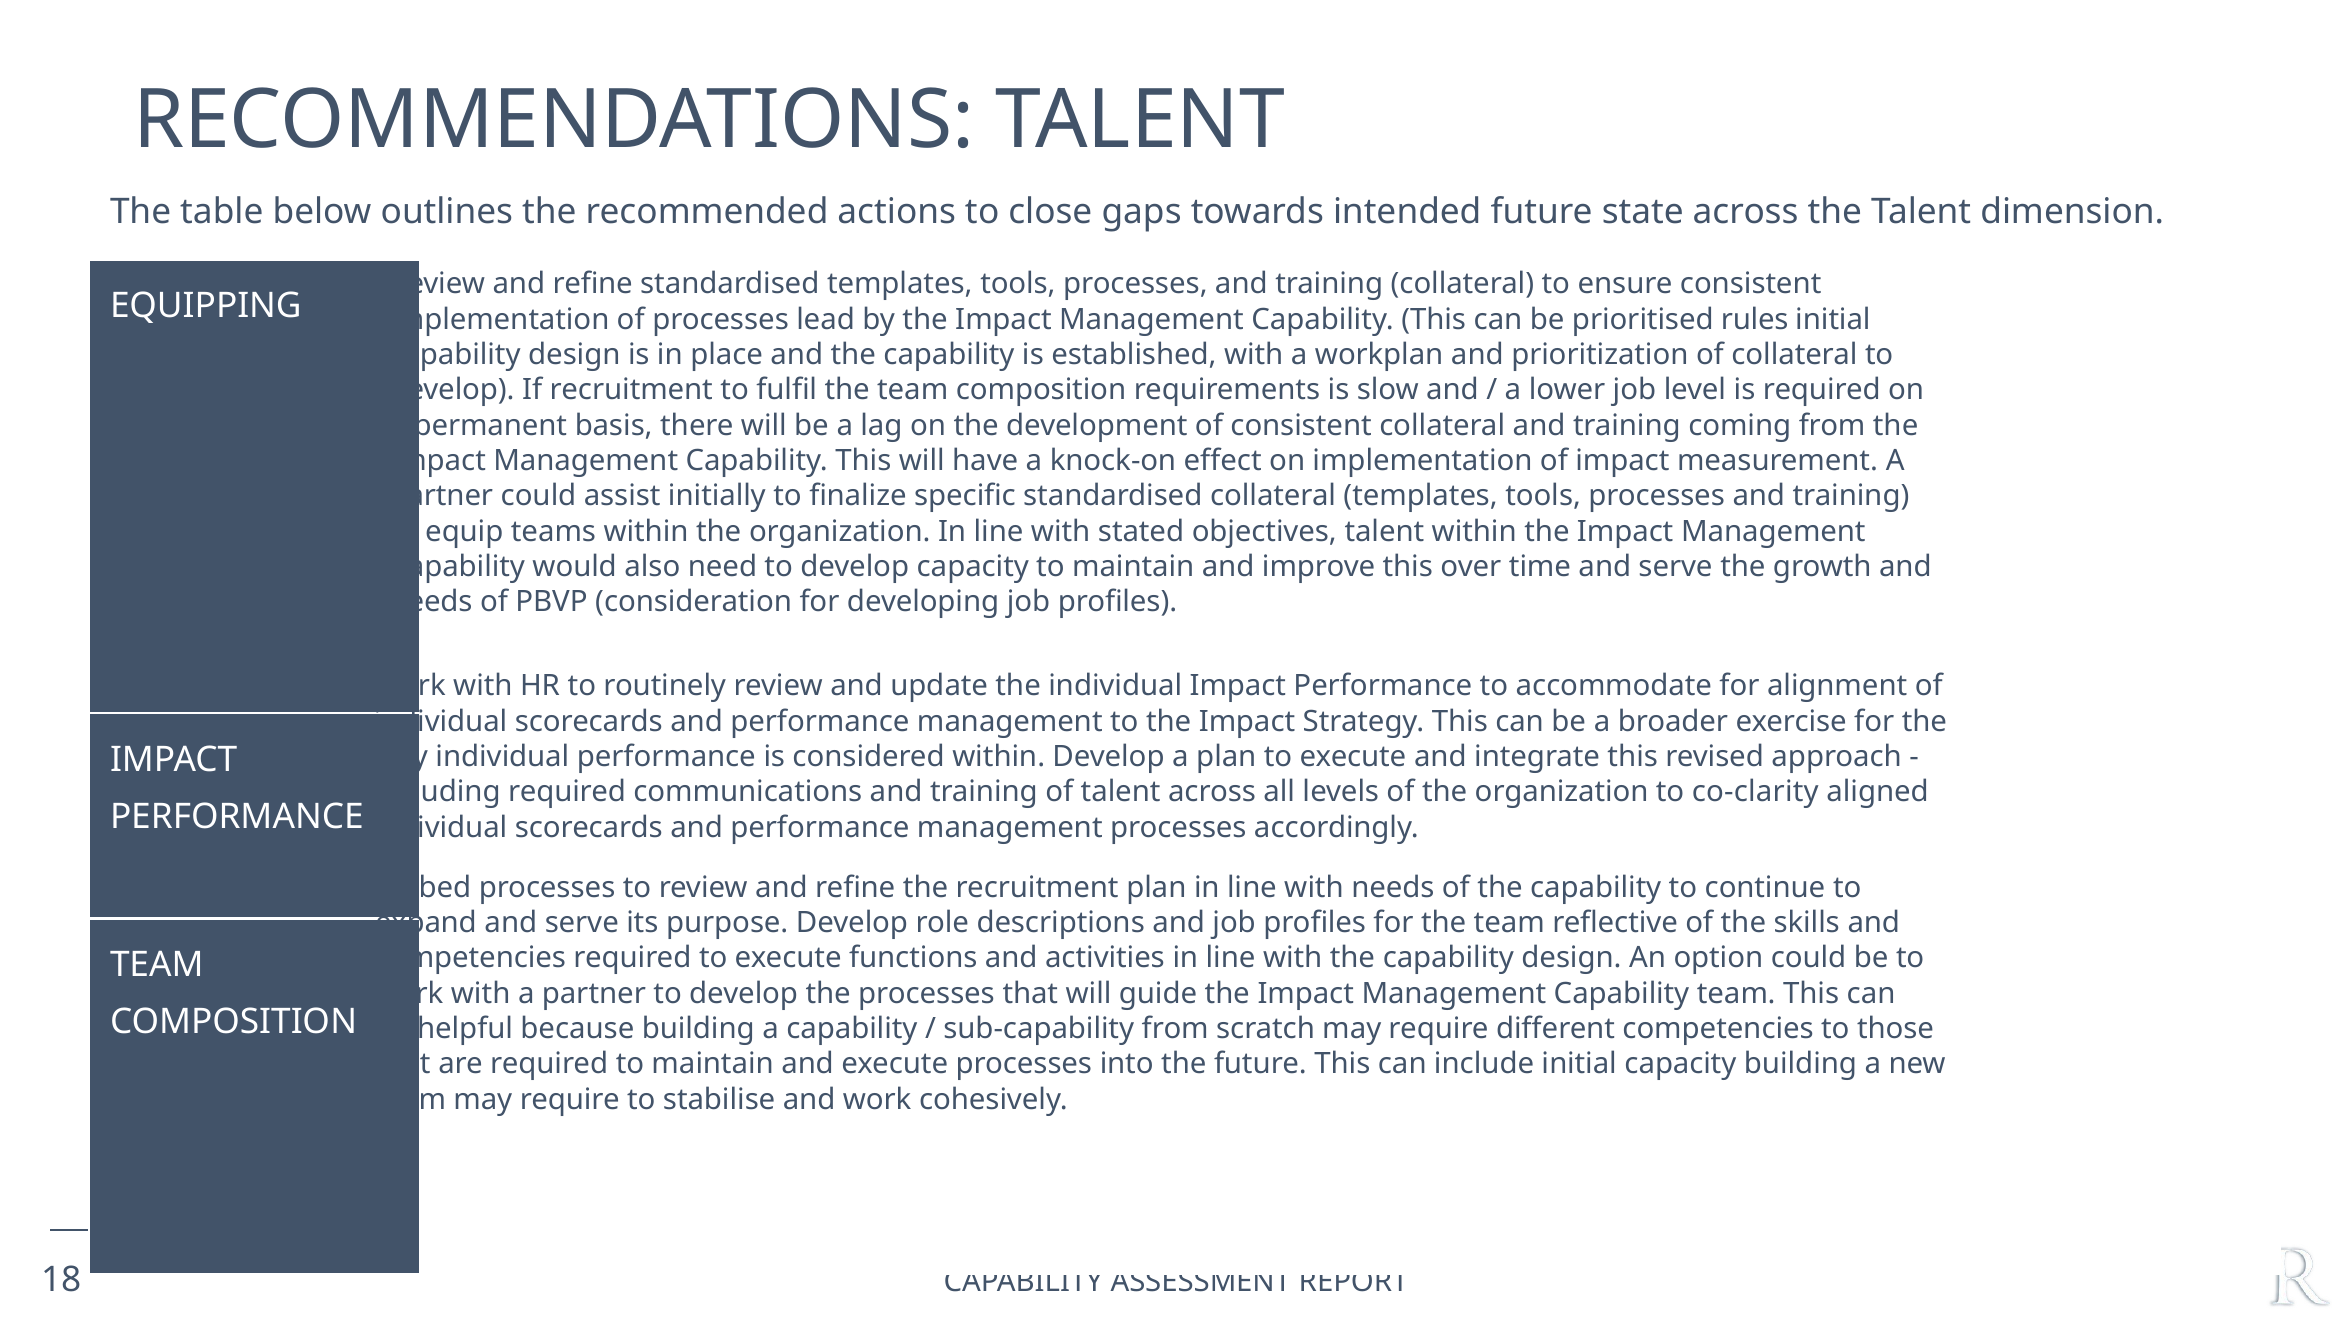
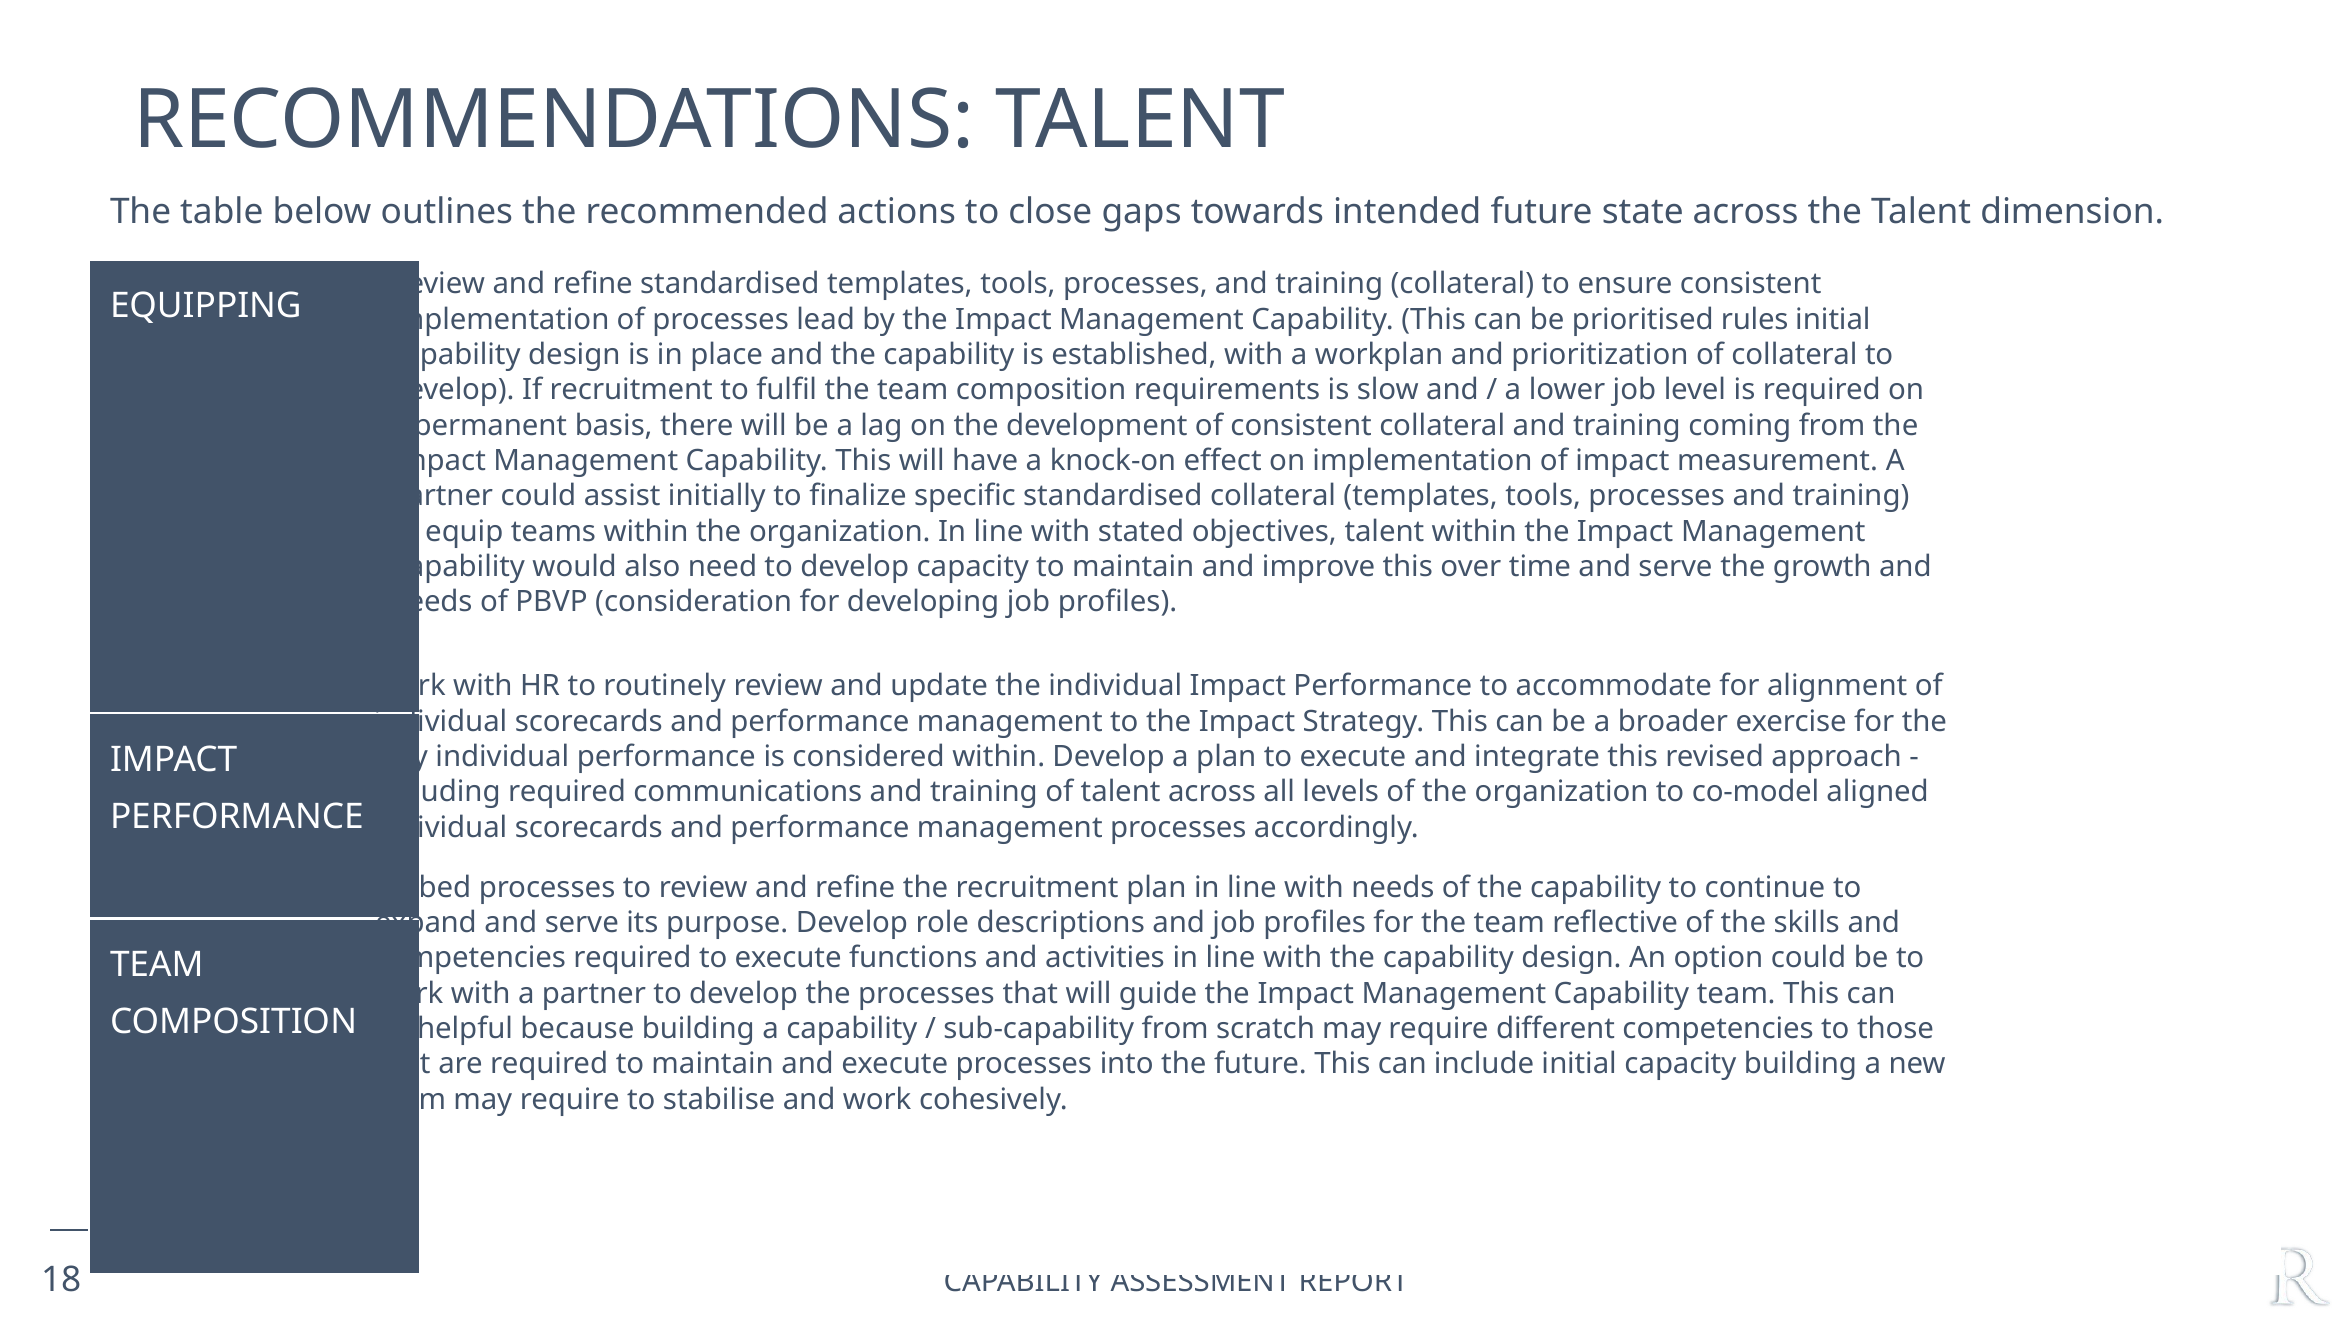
co-clarity: co-clarity -> co-model
